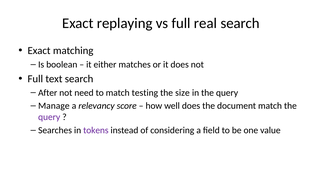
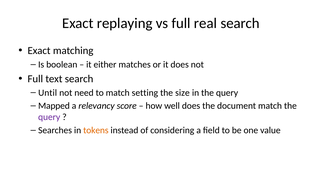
After: After -> Until
testing: testing -> setting
Manage: Manage -> Mapped
tokens colour: purple -> orange
